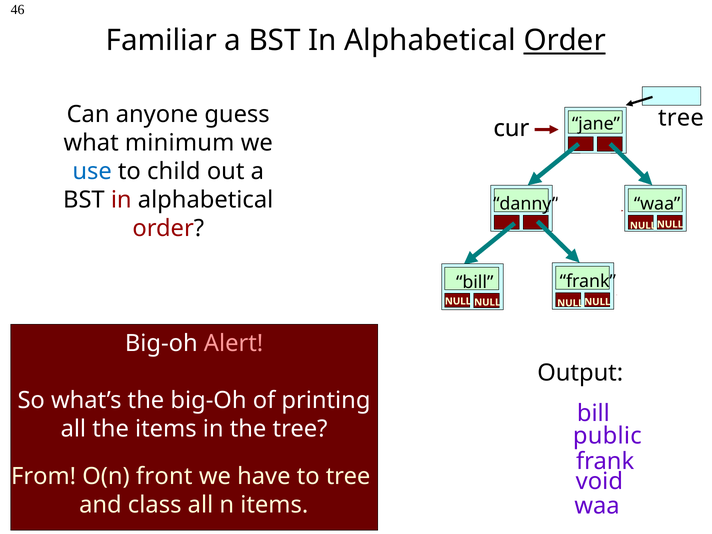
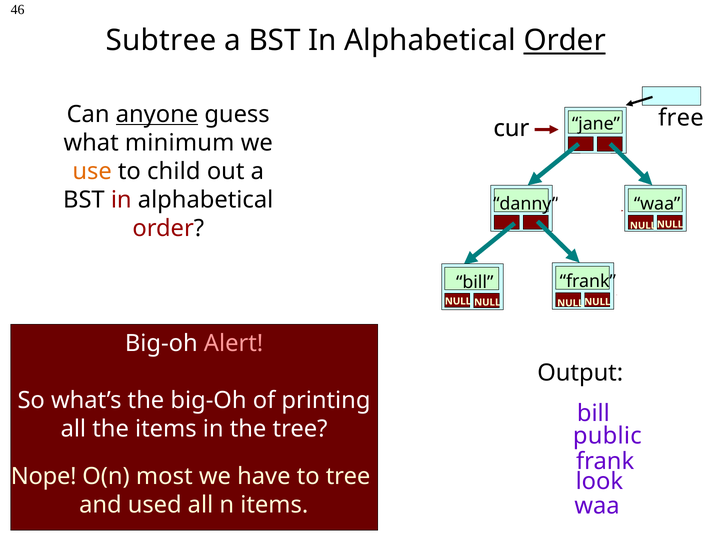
Familiar: Familiar -> Subtree
anyone underline: none -> present
tree at (681, 118): tree -> free
use colour: blue -> orange
From: From -> Nope
front: front -> most
void at (599, 481): void -> look
class: class -> used
